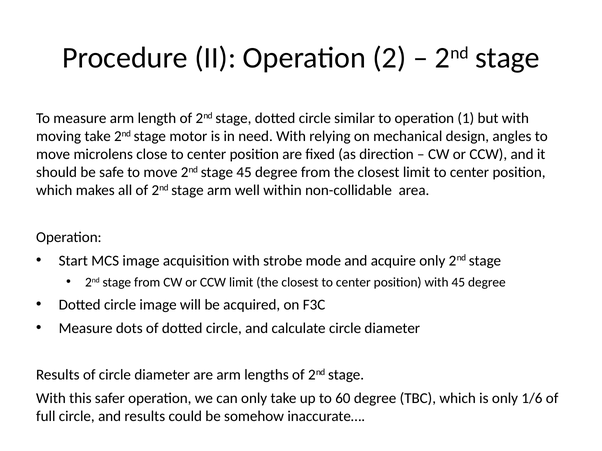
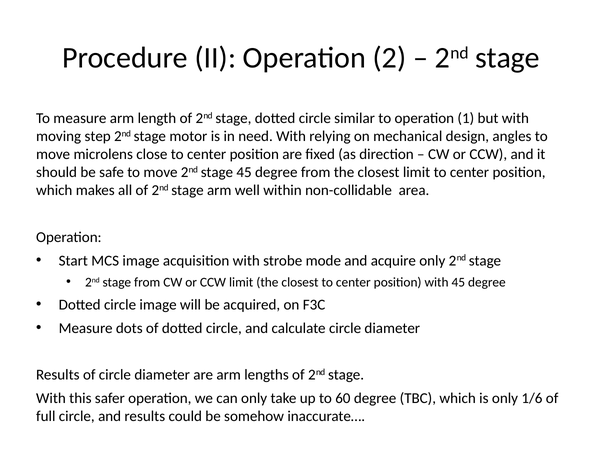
moving take: take -> step
